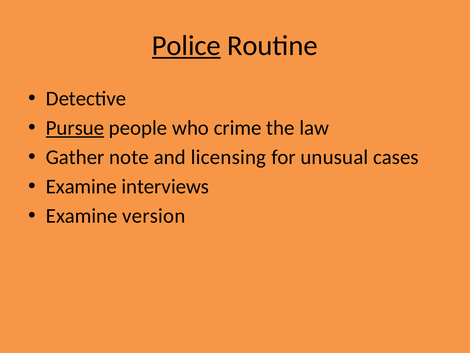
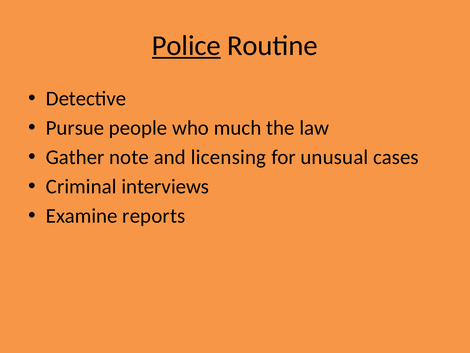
Pursue underline: present -> none
crime: crime -> much
Examine at (81, 186): Examine -> Criminal
version: version -> reports
